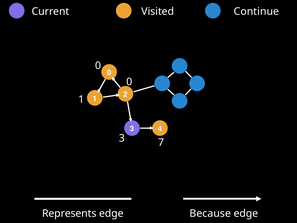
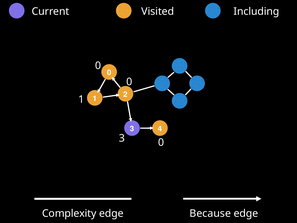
Continue: Continue -> Including
3 7: 7 -> 0
Represents: Represents -> Complexity
